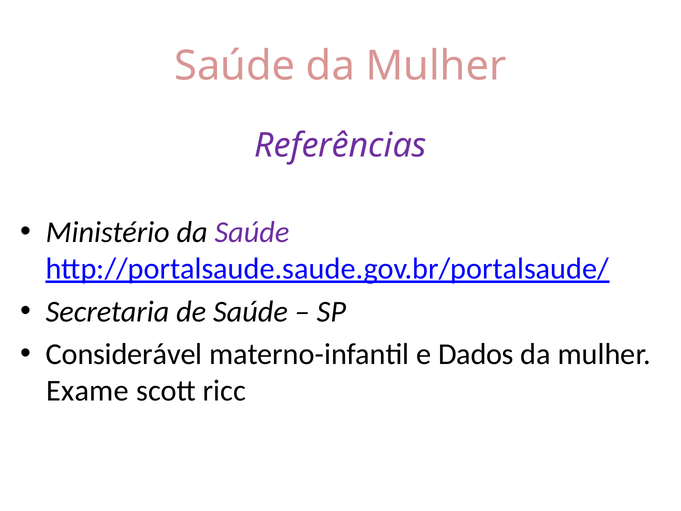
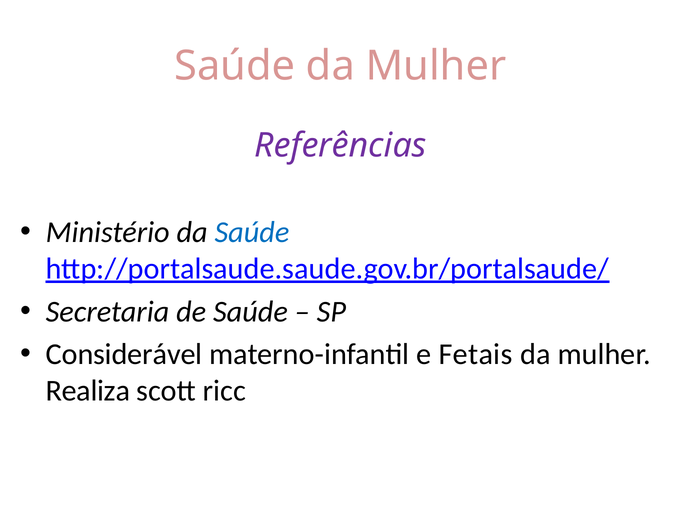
Saúde at (252, 232) colour: purple -> blue
Dados: Dados -> Fetais
Exame: Exame -> Realiza
